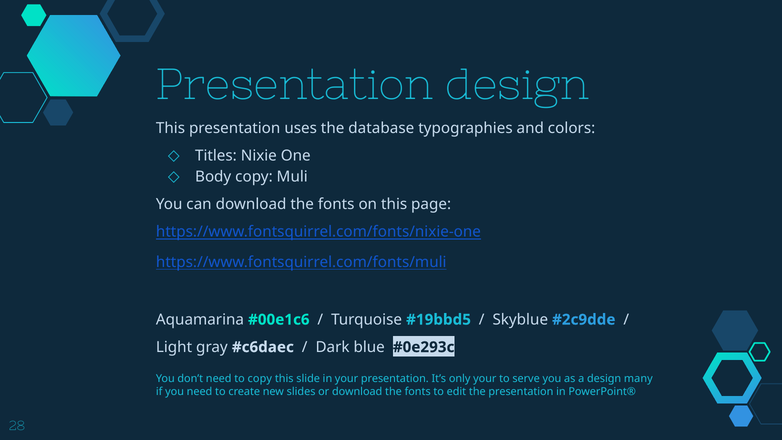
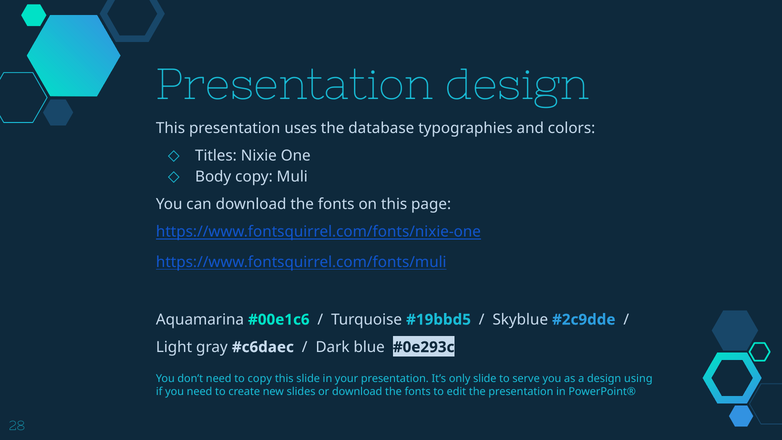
only your: your -> slide
many: many -> using
